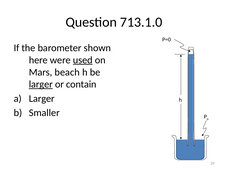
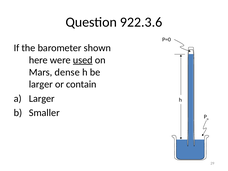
713.1.0: 713.1.0 -> 922.3.6
beach: beach -> dense
larger at (41, 84) underline: present -> none
